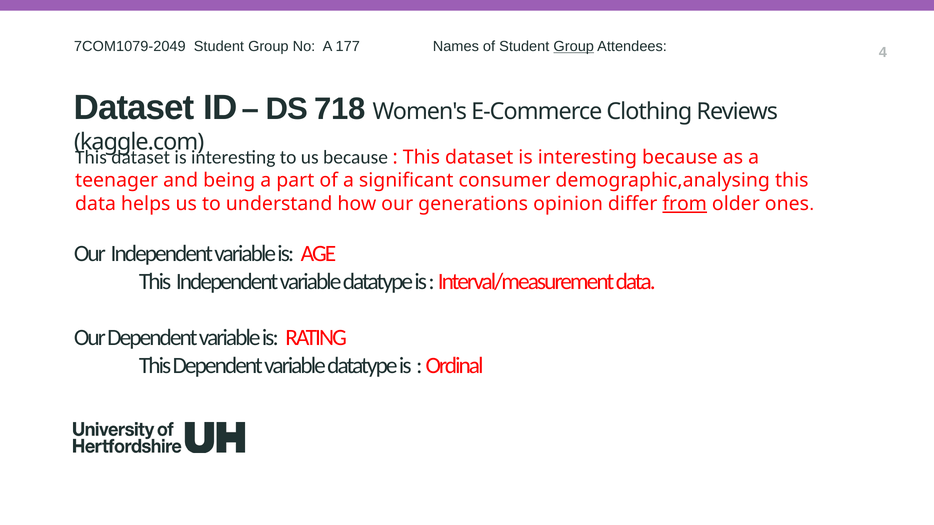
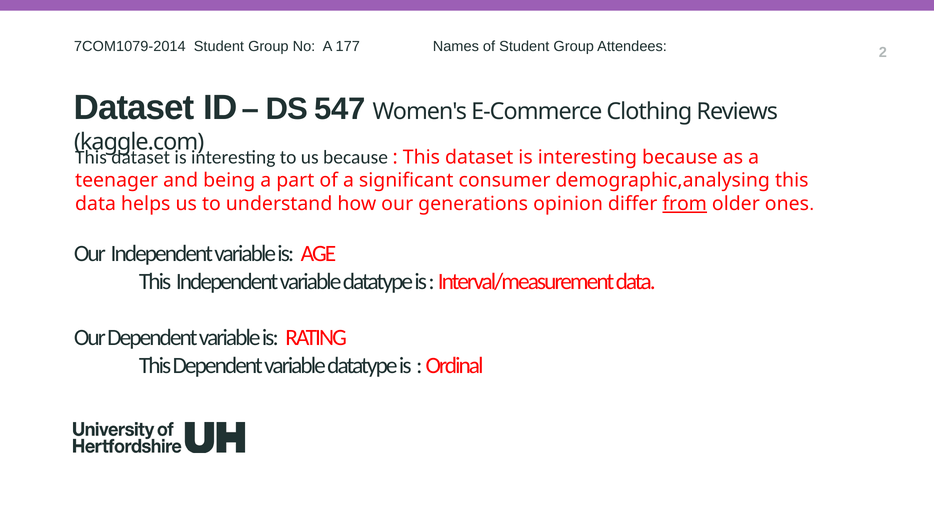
7COM1079-2049: 7COM1079-2049 -> 7COM1079-2014
Group at (574, 46) underline: present -> none
4: 4 -> 2
718: 718 -> 547
